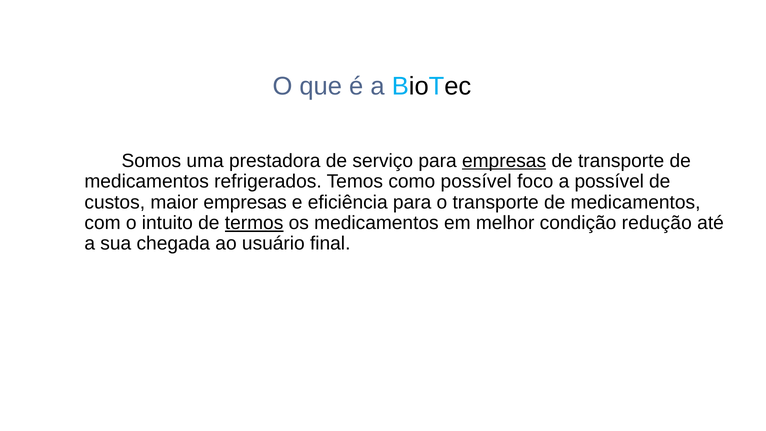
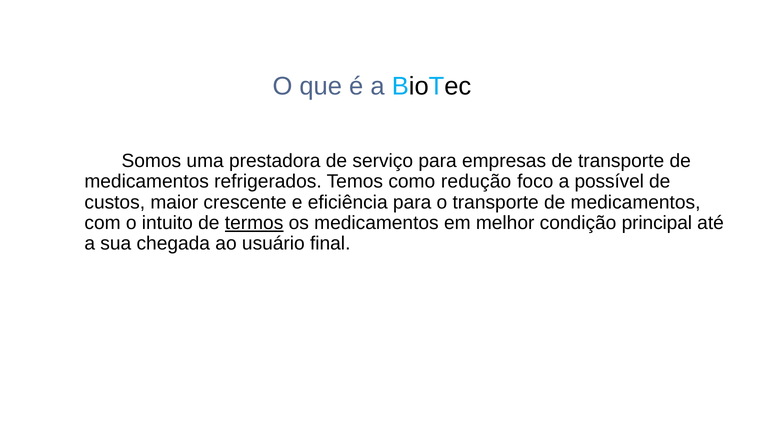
empresas at (504, 161) underline: present -> none
como possível: possível -> redução
maior empresas: empresas -> crescente
redução: redução -> principal
